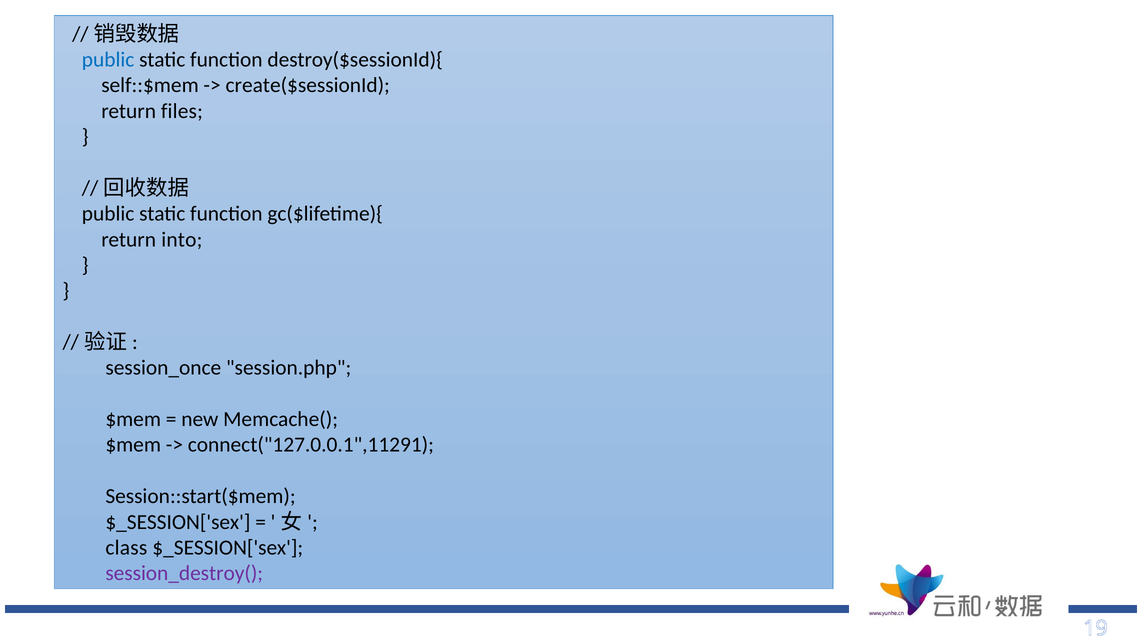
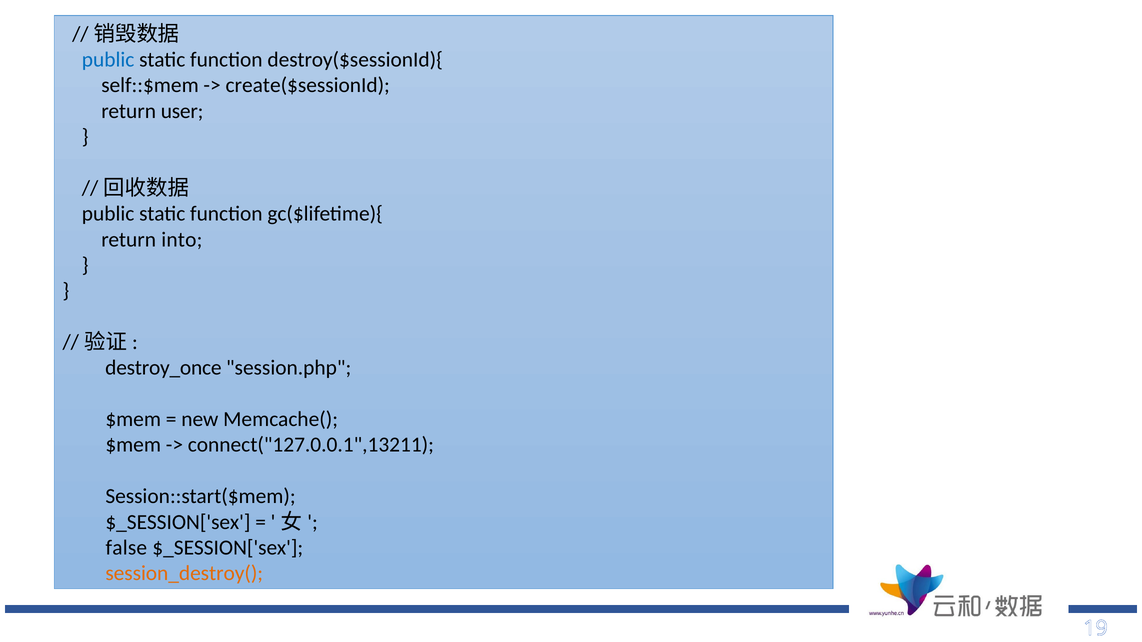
files: files -> user
session_once: session_once -> destroy_once
connect("127.0.0.1",11291: connect("127.0.0.1",11291 -> connect("127.0.0.1",13211
class: class -> false
session_destroy( colour: purple -> orange
